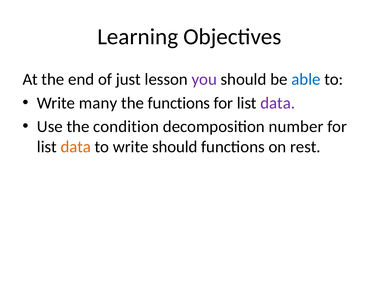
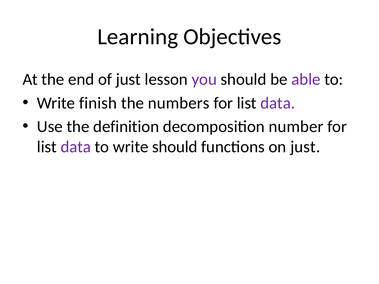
able colour: blue -> purple
many: many -> finish
the functions: functions -> numbers
condition: condition -> definition
data at (76, 147) colour: orange -> purple
on rest: rest -> just
